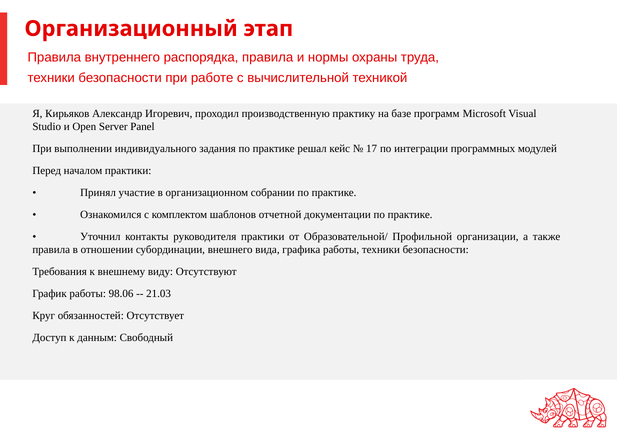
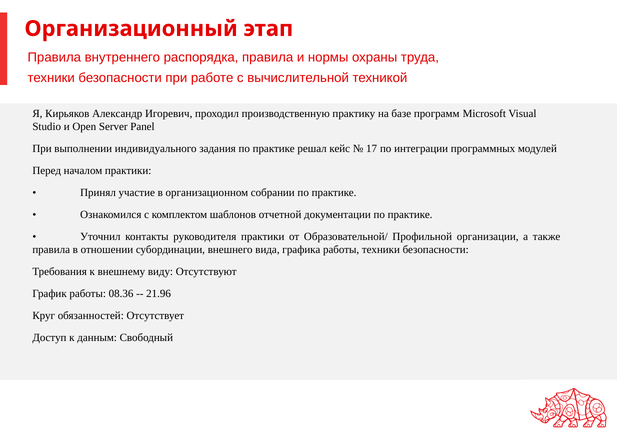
98.06: 98.06 -> 08.36
21.03: 21.03 -> 21.96
